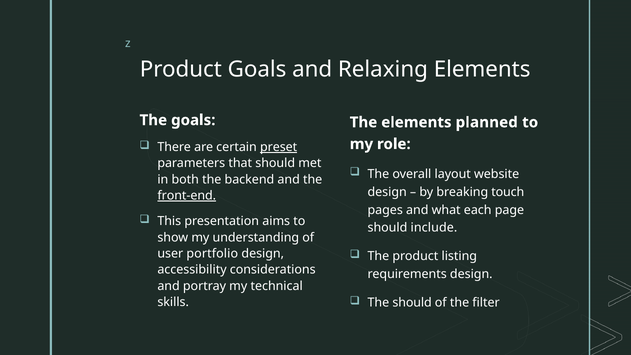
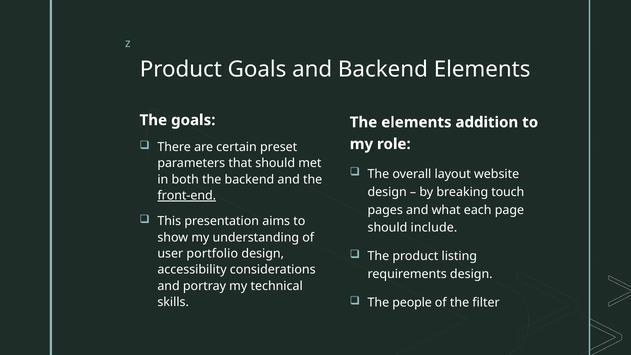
and Relaxing: Relaxing -> Backend
planned: planned -> addition
preset underline: present -> none
The should: should -> people
